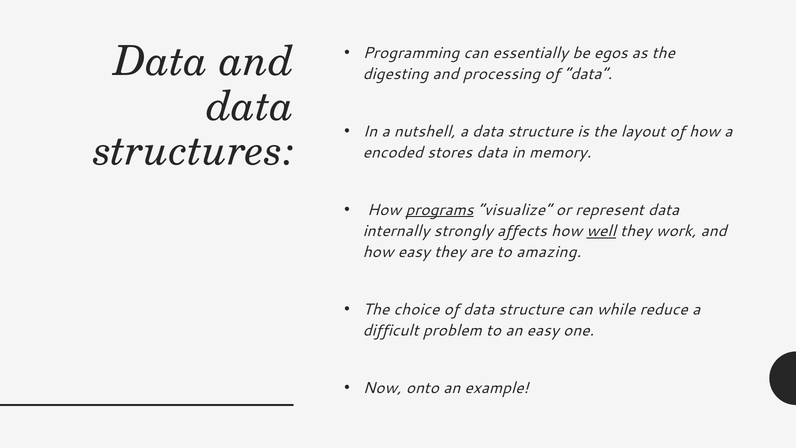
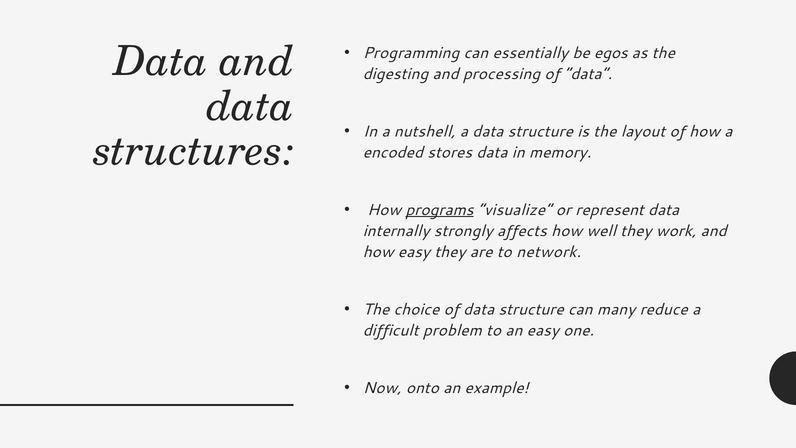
well underline: present -> none
amazing: amazing -> network
while: while -> many
